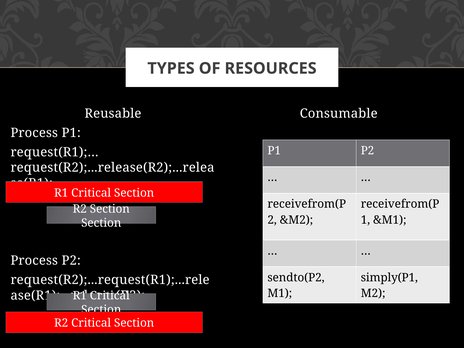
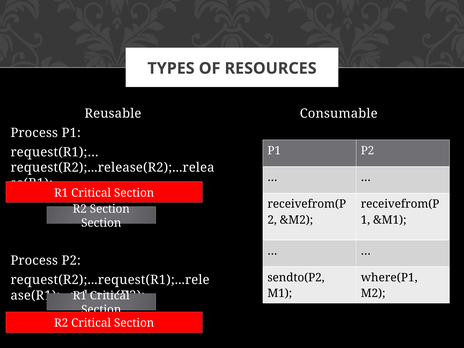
simply(P1: simply(P1 -> where(P1
